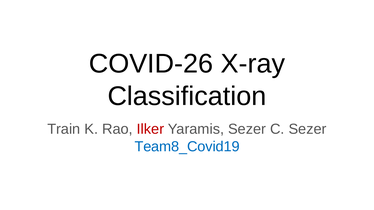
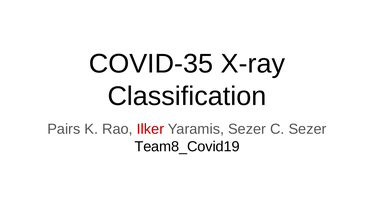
COVID-26: COVID-26 -> COVID-35
Train: Train -> Pairs
Team8_Covid19 colour: blue -> black
